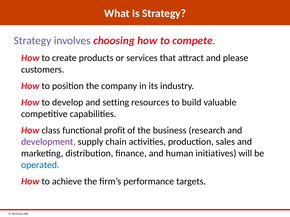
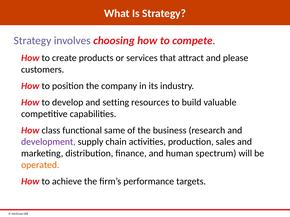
profit: profit -> same
initiatives: initiatives -> spectrum
operated colour: blue -> orange
